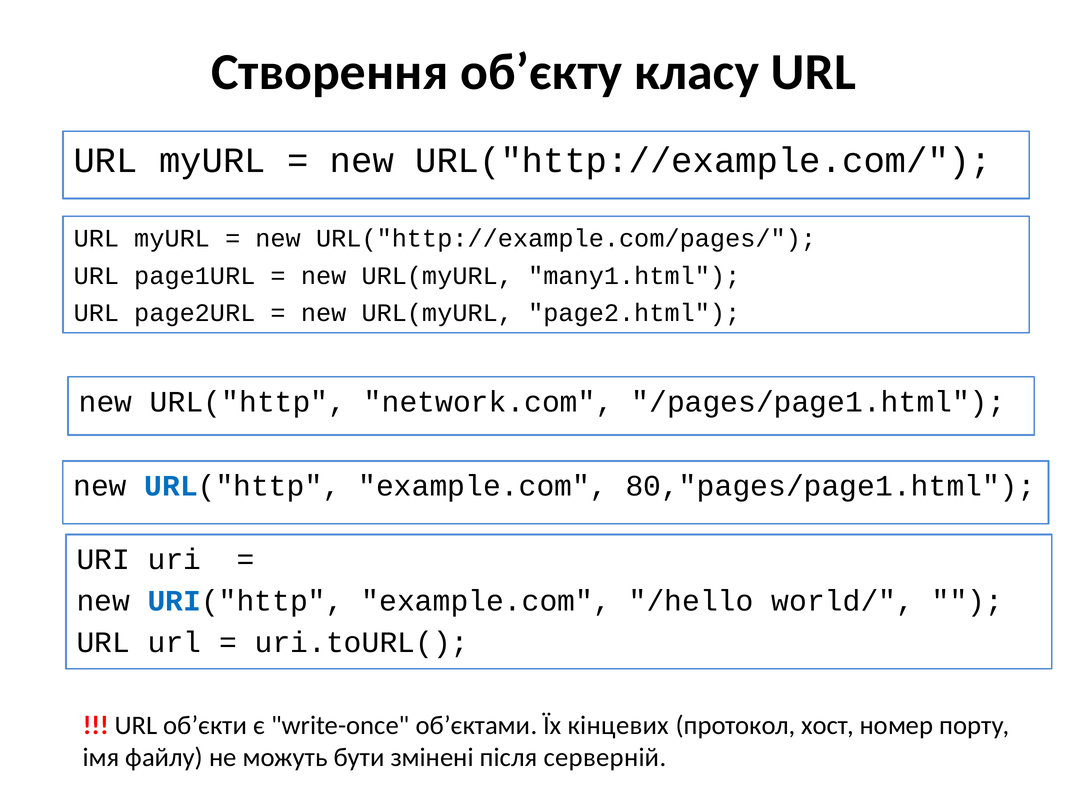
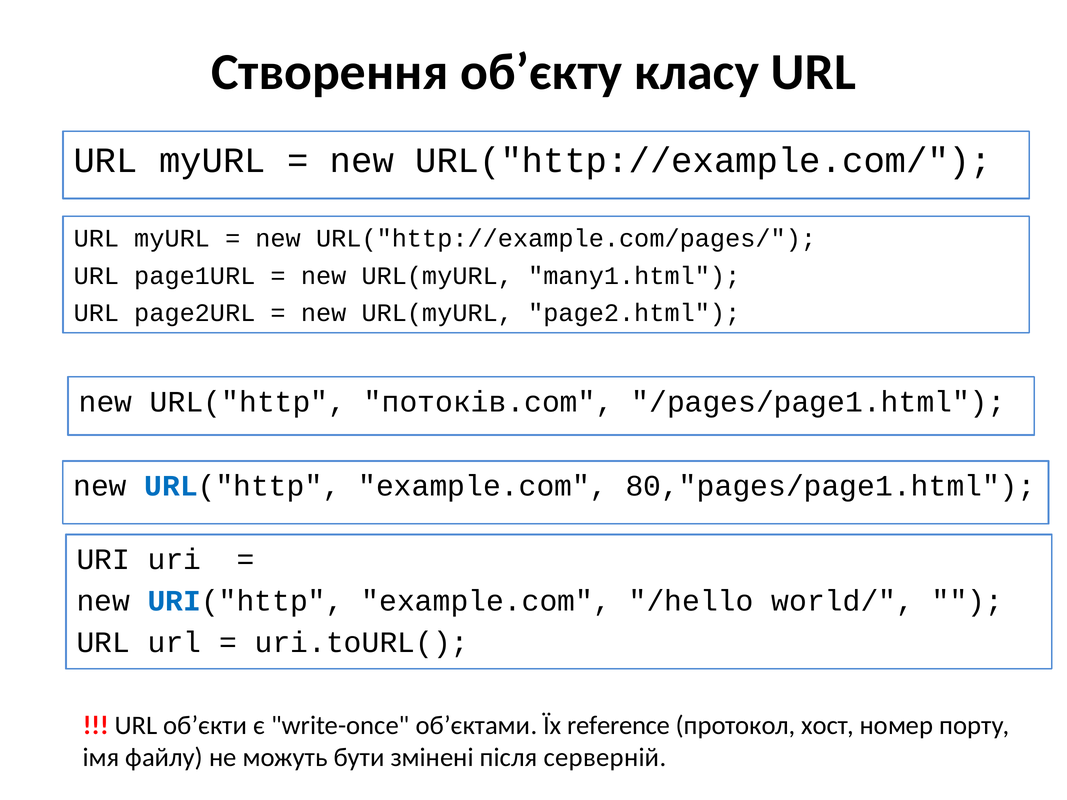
network.com: network.com -> потоків.com
кінцевих: кінцевих -> reference
